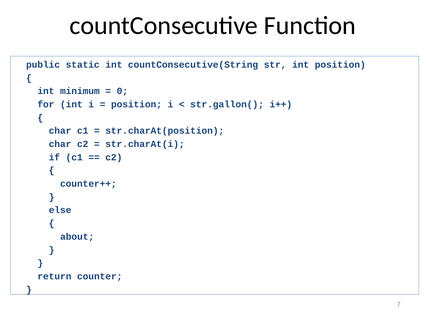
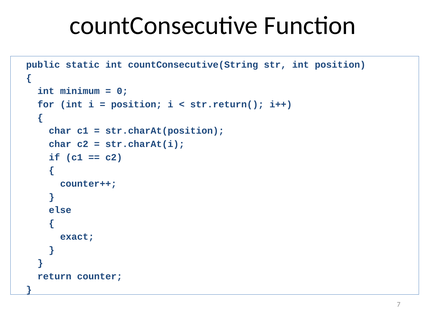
str.gallon(: str.gallon( -> str.return(
about: about -> exact
